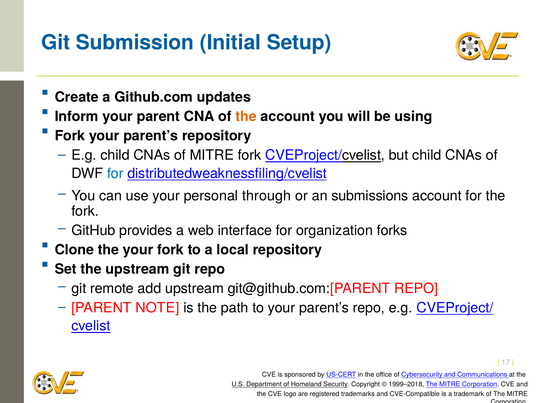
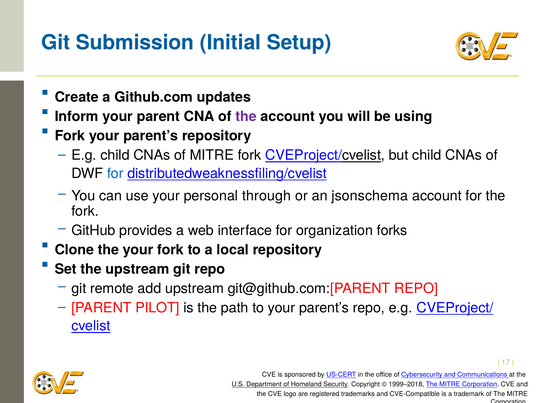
the at (246, 117) colour: orange -> purple
submissions: submissions -> jsonschema
NOTE: NOTE -> PILOT
